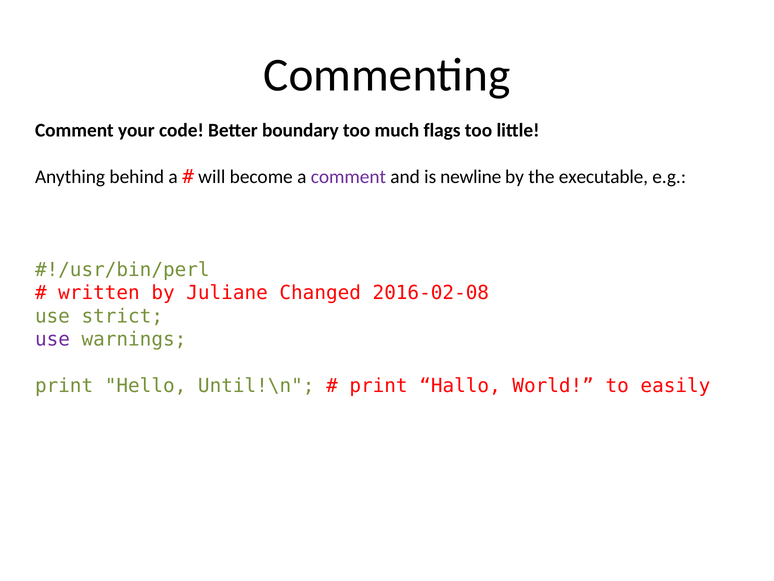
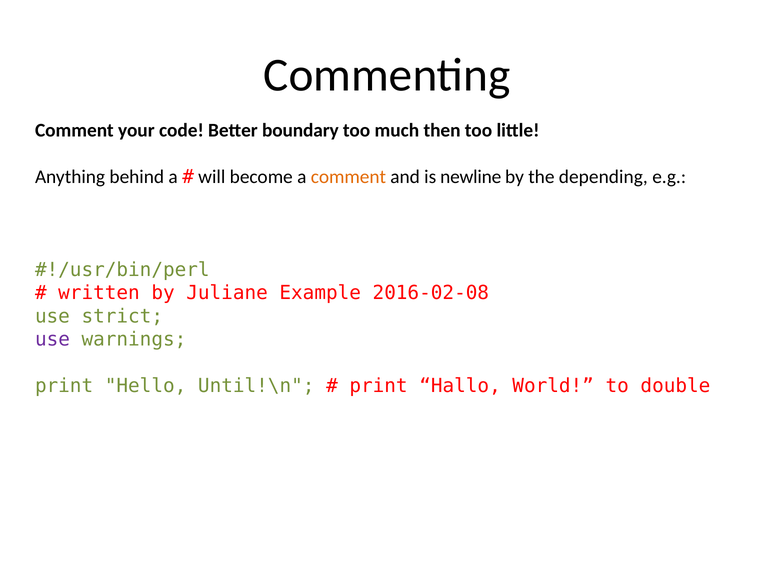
flags: flags -> then
comment at (348, 177) colour: purple -> orange
executable: executable -> depending
Changed: Changed -> Example
easily: easily -> double
